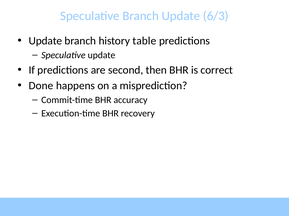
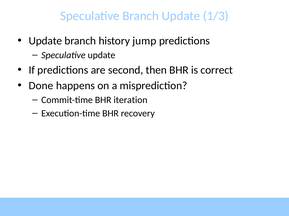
6/3: 6/3 -> 1/3
table: table -> jump
accuracy: accuracy -> iteration
